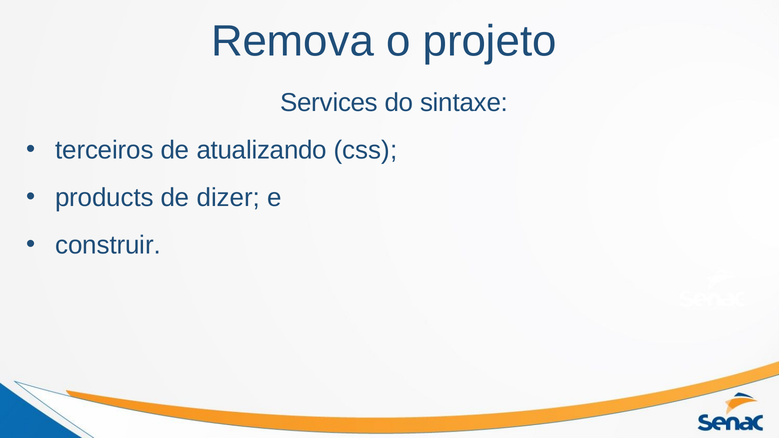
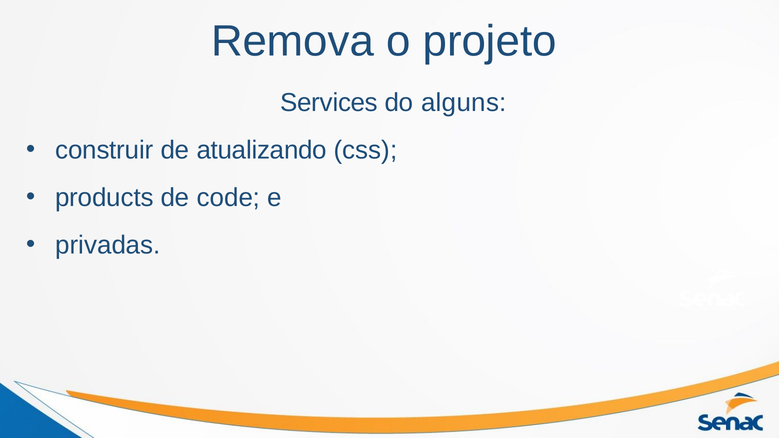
sintaxe: sintaxe -> alguns
terceiros: terceiros -> construir
dizer: dizer -> code
construir: construir -> privadas
